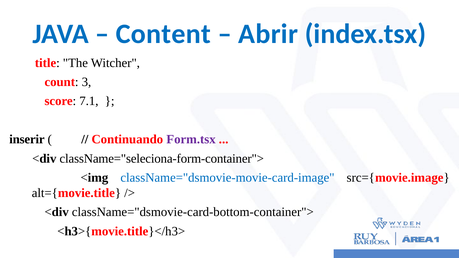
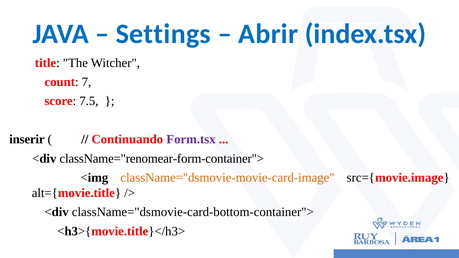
Content: Content -> Settings
3: 3 -> 7
7.1: 7.1 -> 7.5
className="seleciona-form-container">: className="seleciona-form-container"> -> className="renomear-form-container">
className="dsmovie-movie-card-image colour: blue -> orange
